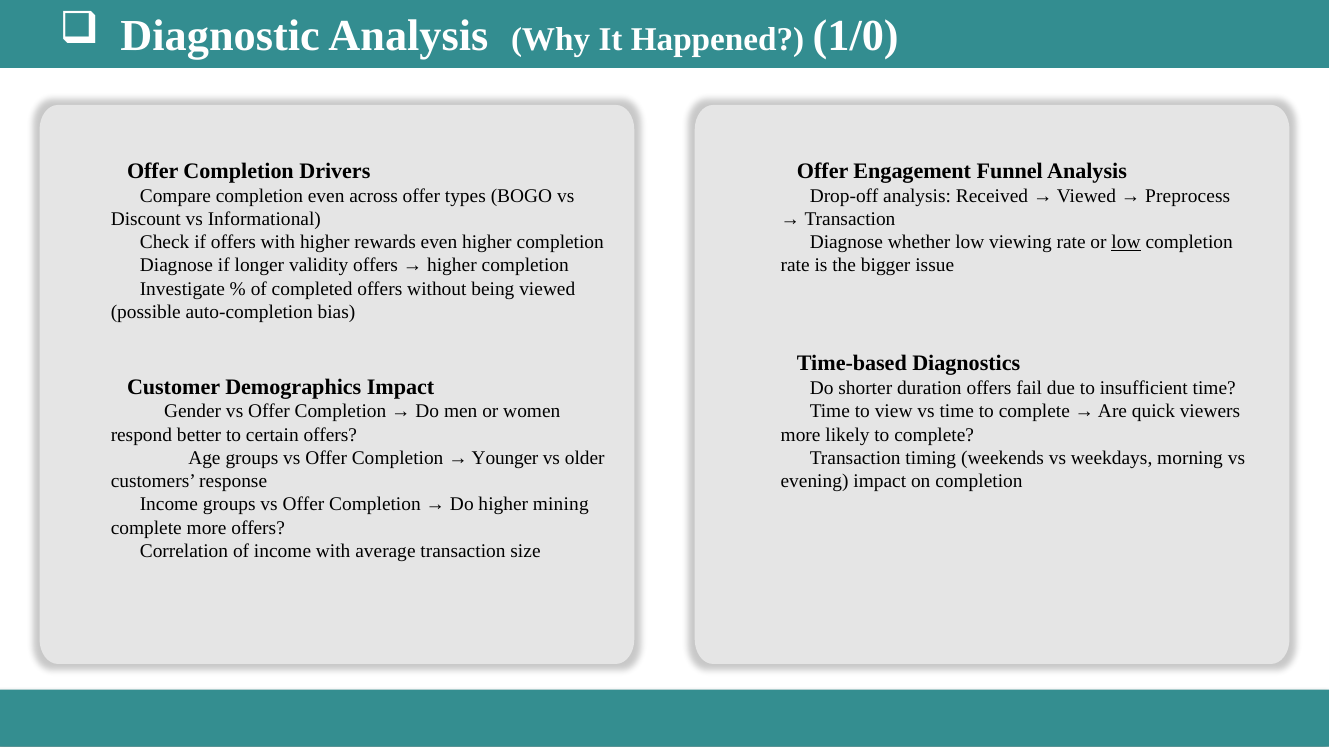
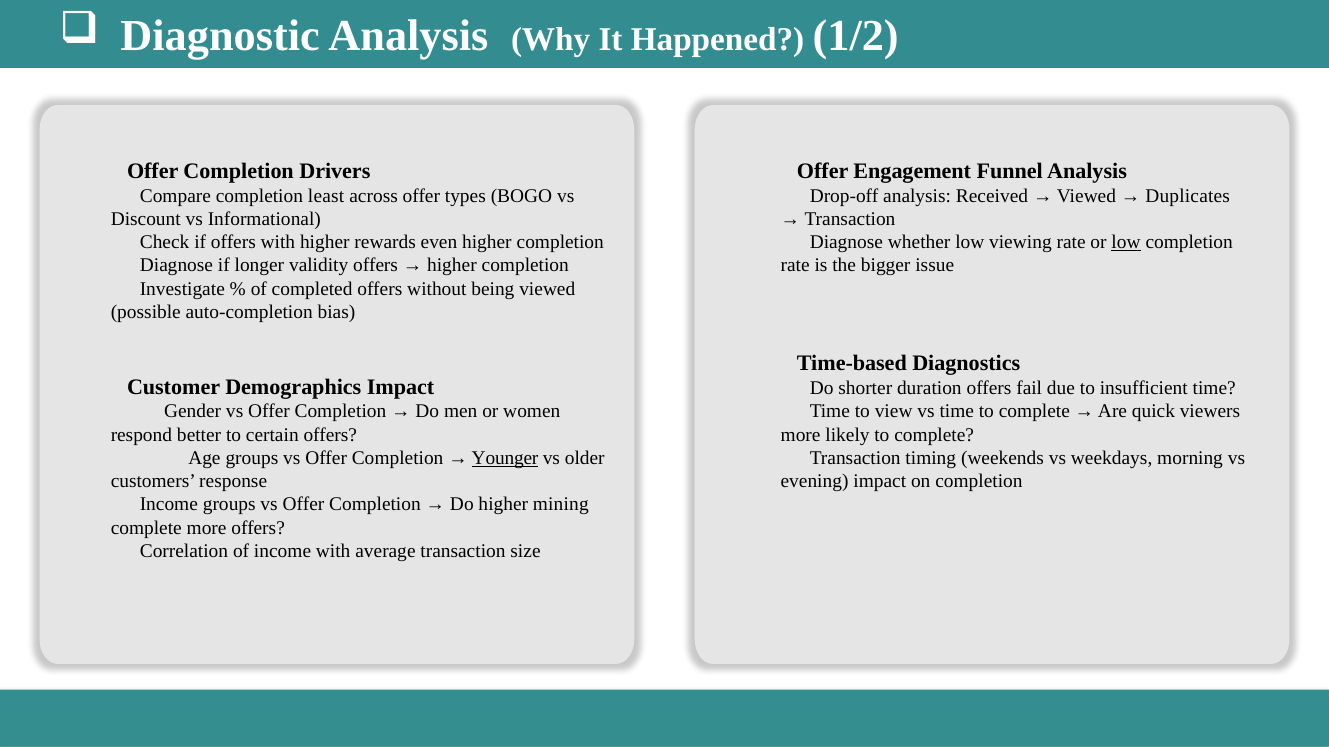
1/0: 1/0 -> 1/2
completion even: even -> least
Preprocess: Preprocess -> Duplicates
Younger underline: none -> present
